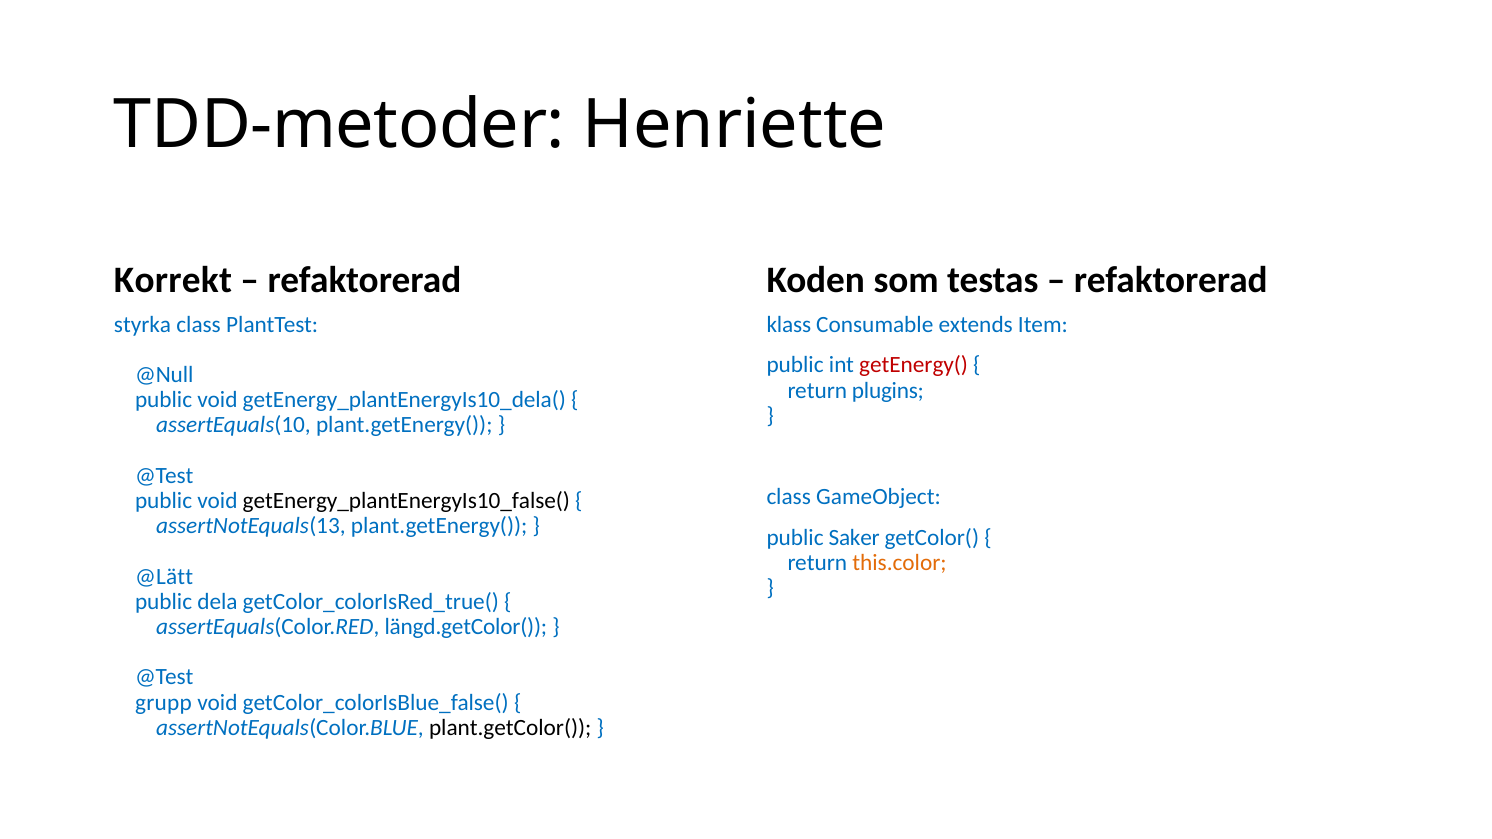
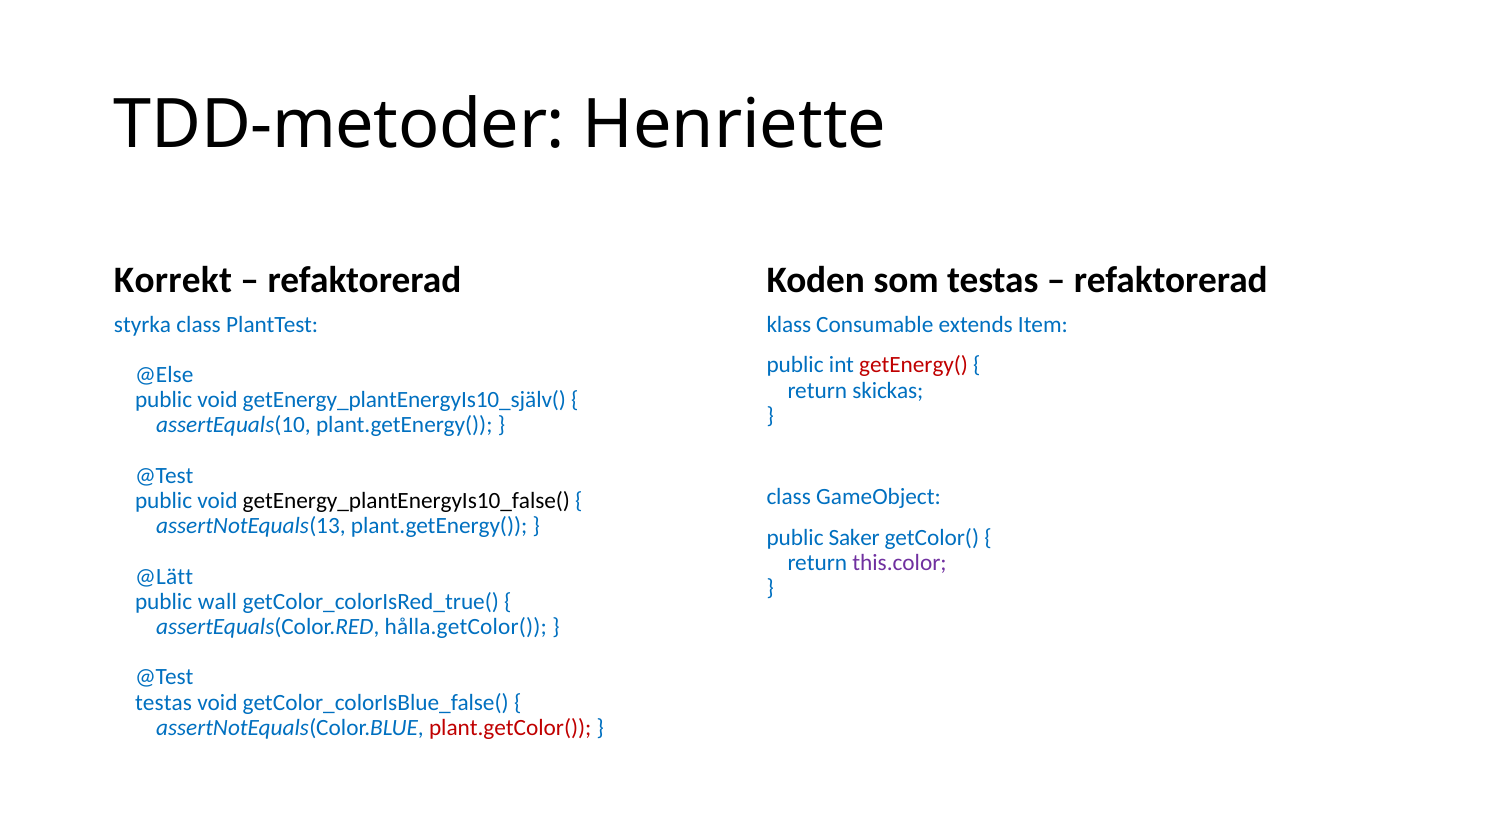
@Null: @Null -> @Else
plugins: plugins -> skickas
getEnergy_plantEnergyIs10_dela(: getEnergy_plantEnergyIs10_dela( -> getEnergy_plantEnergyIs10_själv(
this.color colour: orange -> purple
dela: dela -> wall
längd.getColor(: längd.getColor( -> hålla.getColor(
grupp at (163, 703): grupp -> testas
plant.getColor( colour: black -> red
